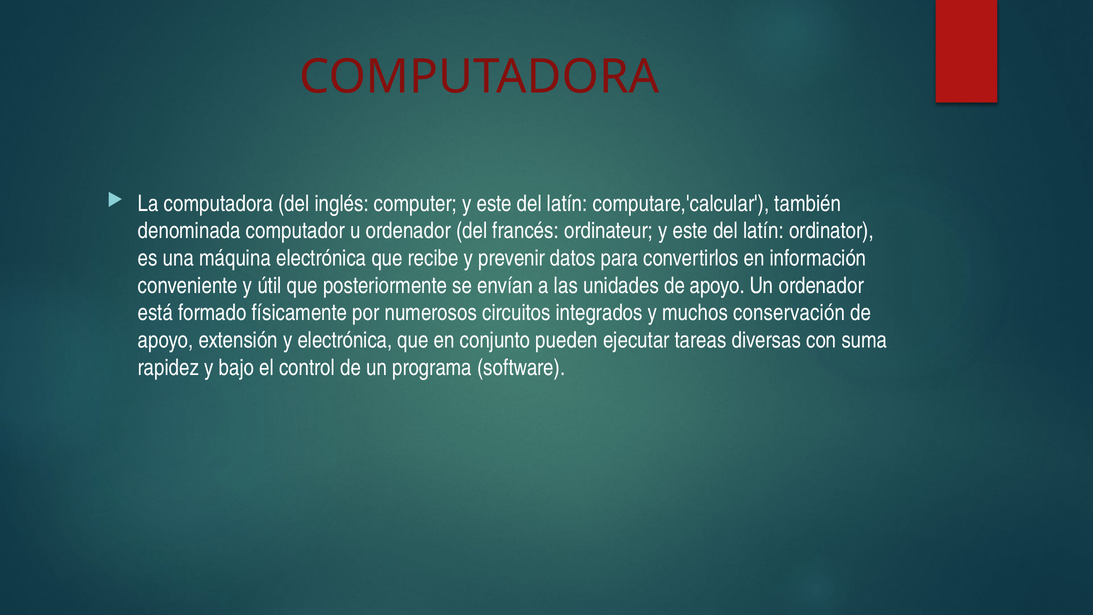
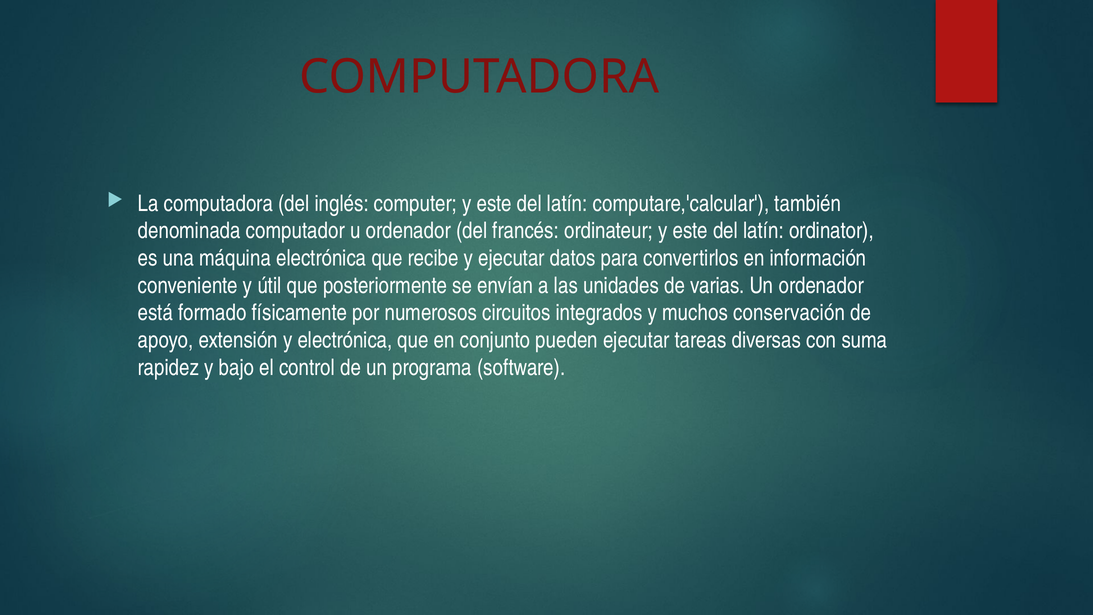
y prevenir: prevenir -> ejecutar
unidades de apoyo: apoyo -> varias
